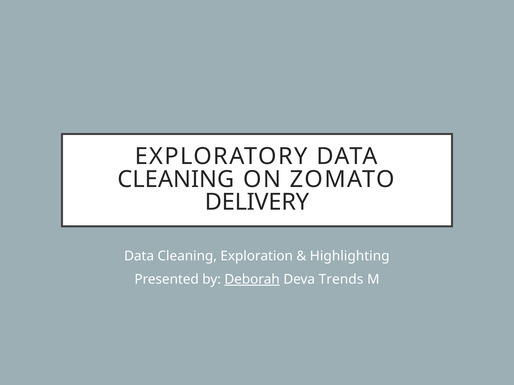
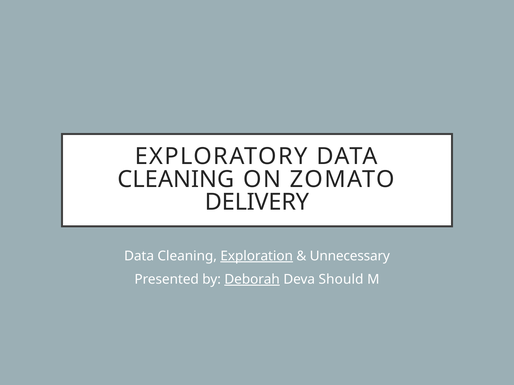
Exploration underline: none -> present
Highlighting: Highlighting -> Unnecessary
Trends: Trends -> Should
